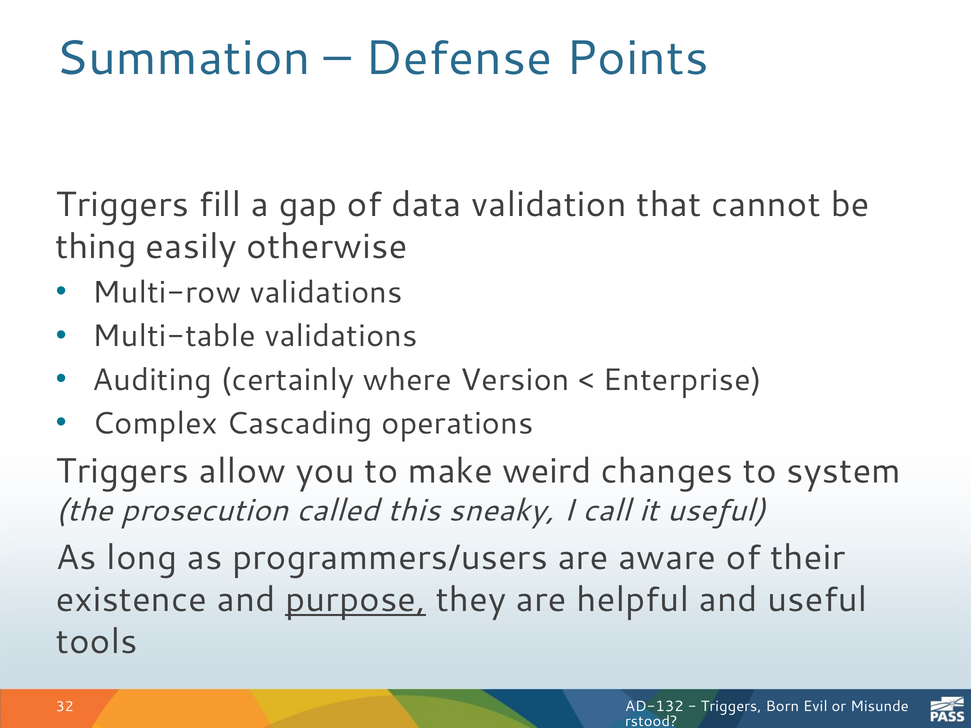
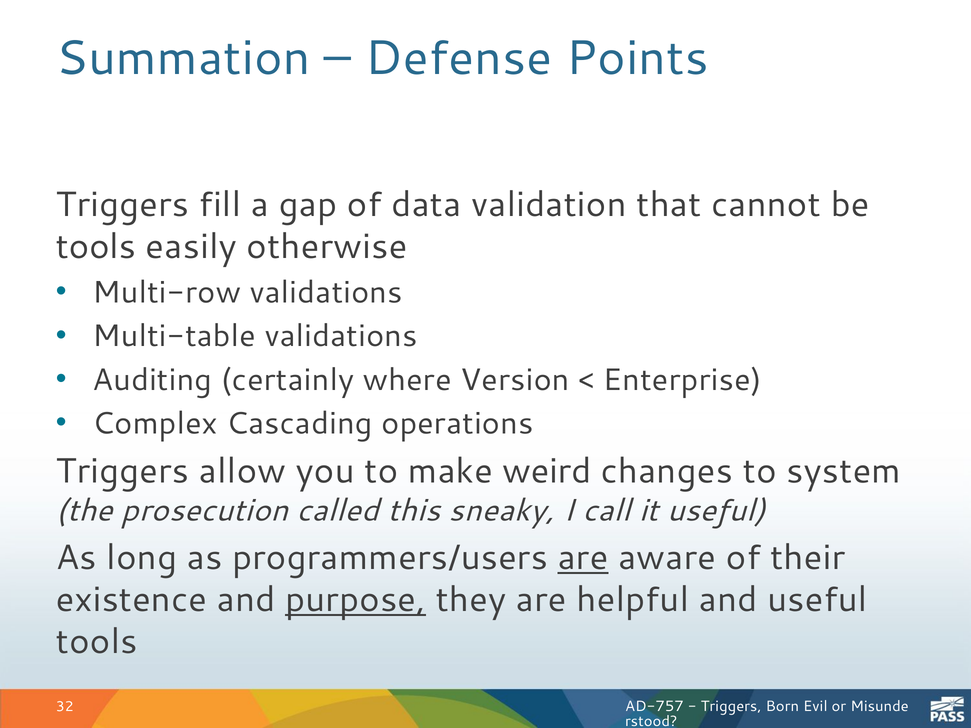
thing at (96, 247): thing -> tools
are at (583, 558) underline: none -> present
AD-132: AD-132 -> AD-757
